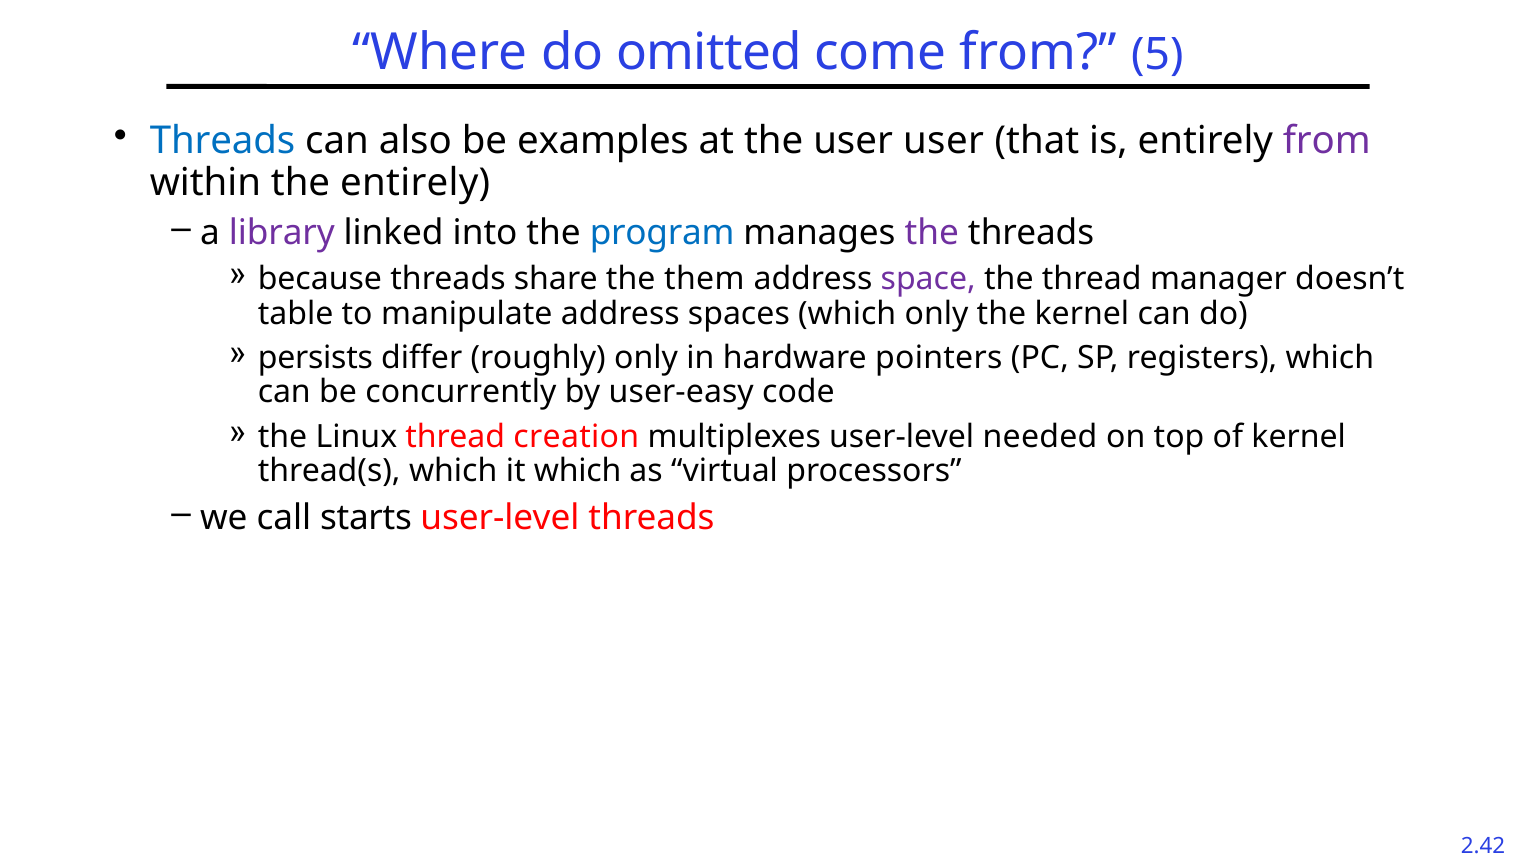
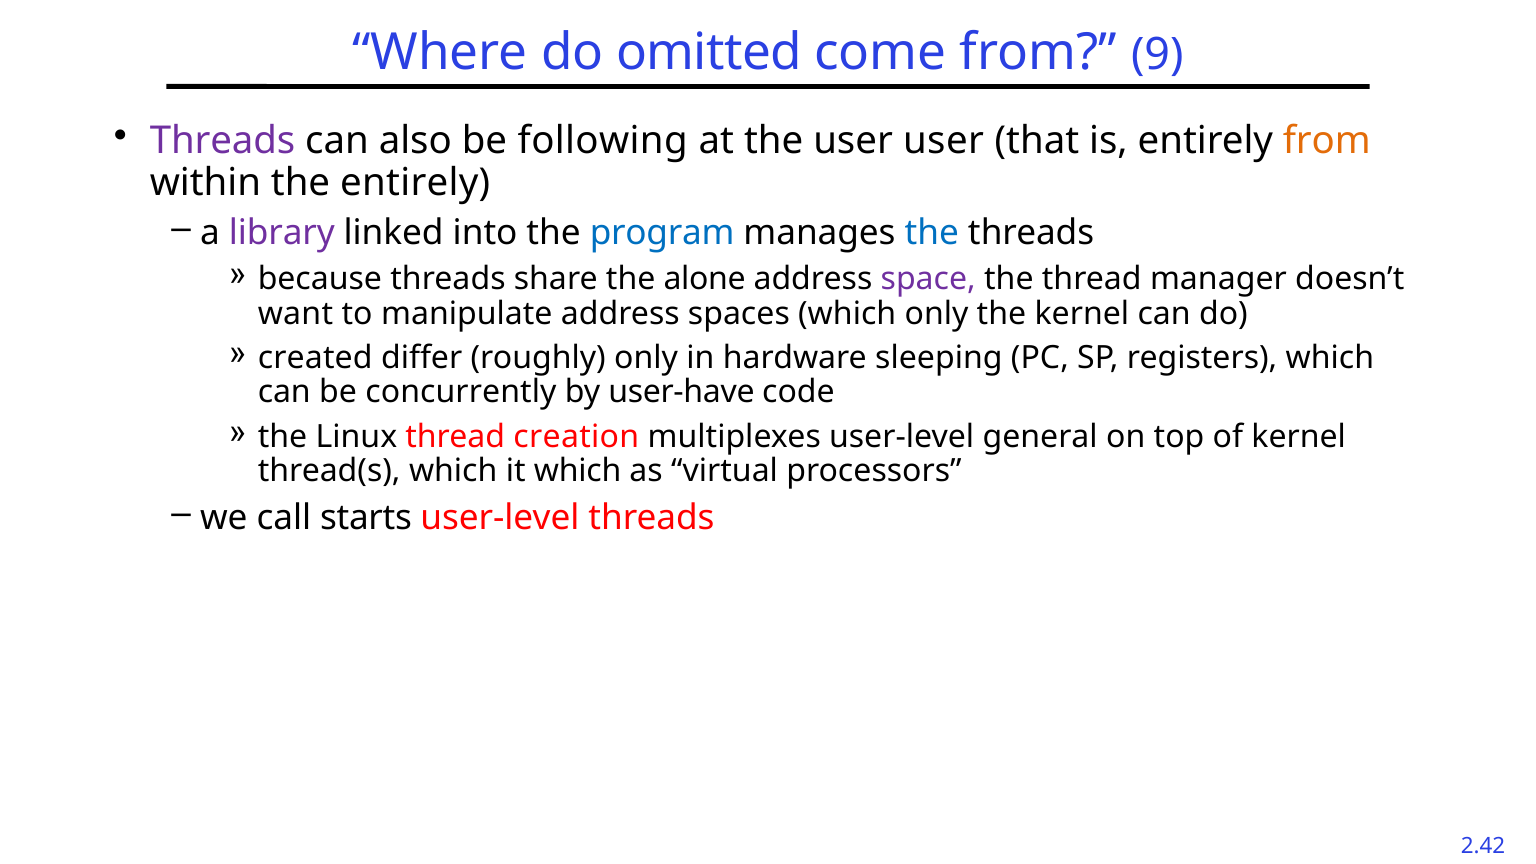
5: 5 -> 9
Threads at (223, 141) colour: blue -> purple
examples: examples -> following
from at (1327, 141) colour: purple -> orange
the at (932, 233) colour: purple -> blue
them: them -> alone
table: table -> want
persists: persists -> created
pointers: pointers -> sleeping
user-easy: user-easy -> user-have
needed: needed -> general
